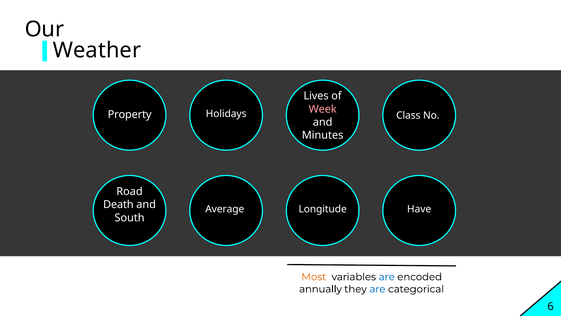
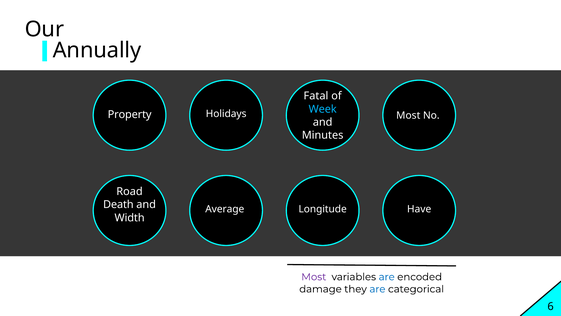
Weather: Weather -> Annually
Lives: Lives -> Fatal
Week colour: pink -> light blue
Holidays Class: Class -> Most
South: South -> Width
Most at (314, 277) colour: orange -> purple
annually: annually -> damage
